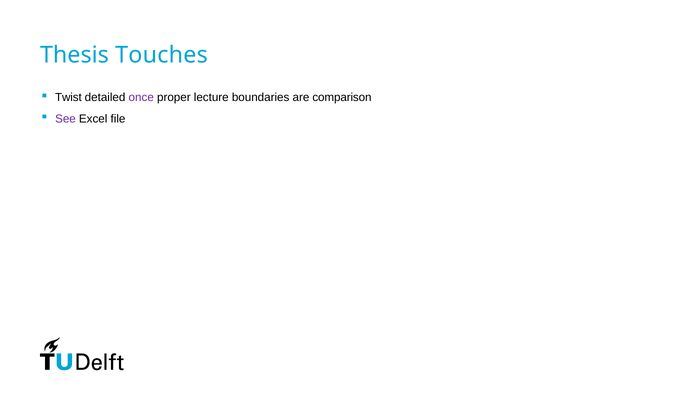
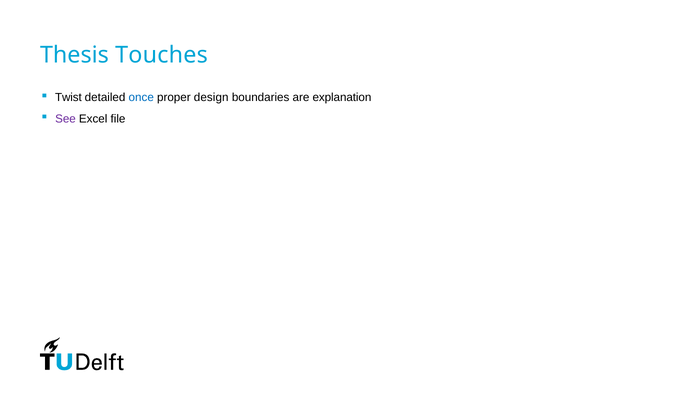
once colour: purple -> blue
lecture: lecture -> design
comparison: comparison -> explanation
